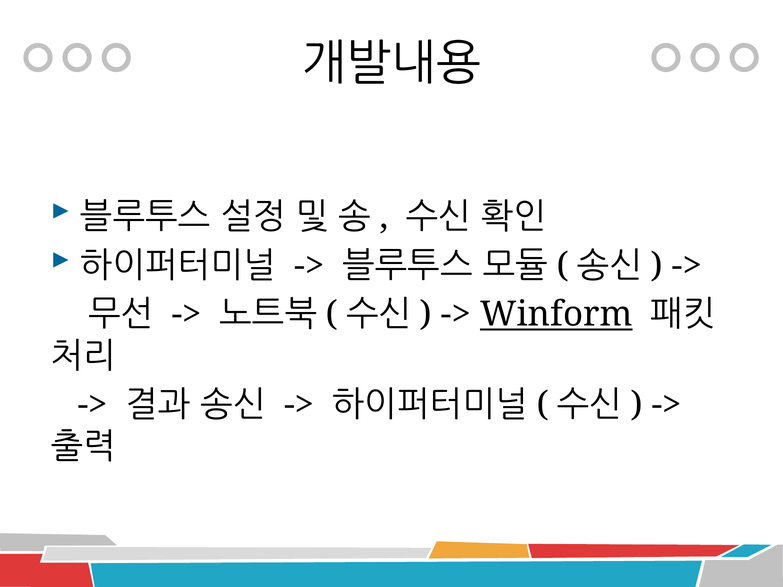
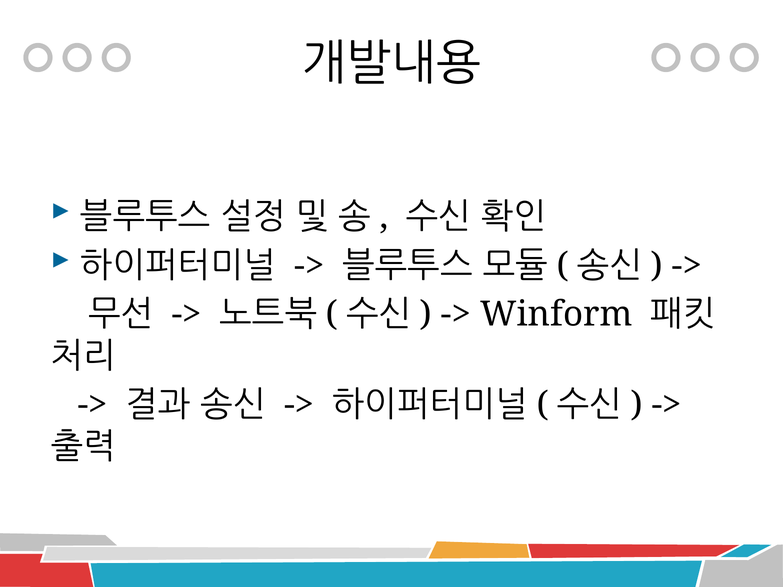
Winform underline: present -> none
